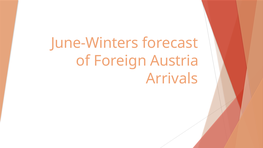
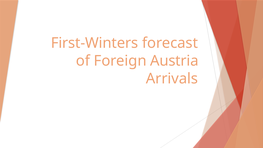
June-Winters: June-Winters -> First-Winters
